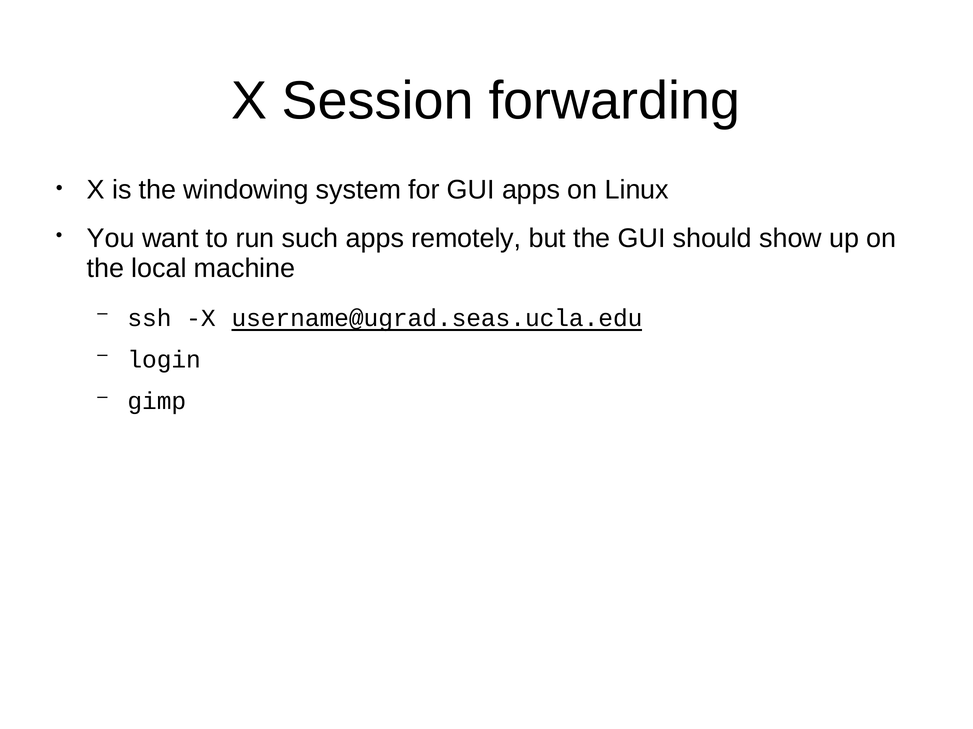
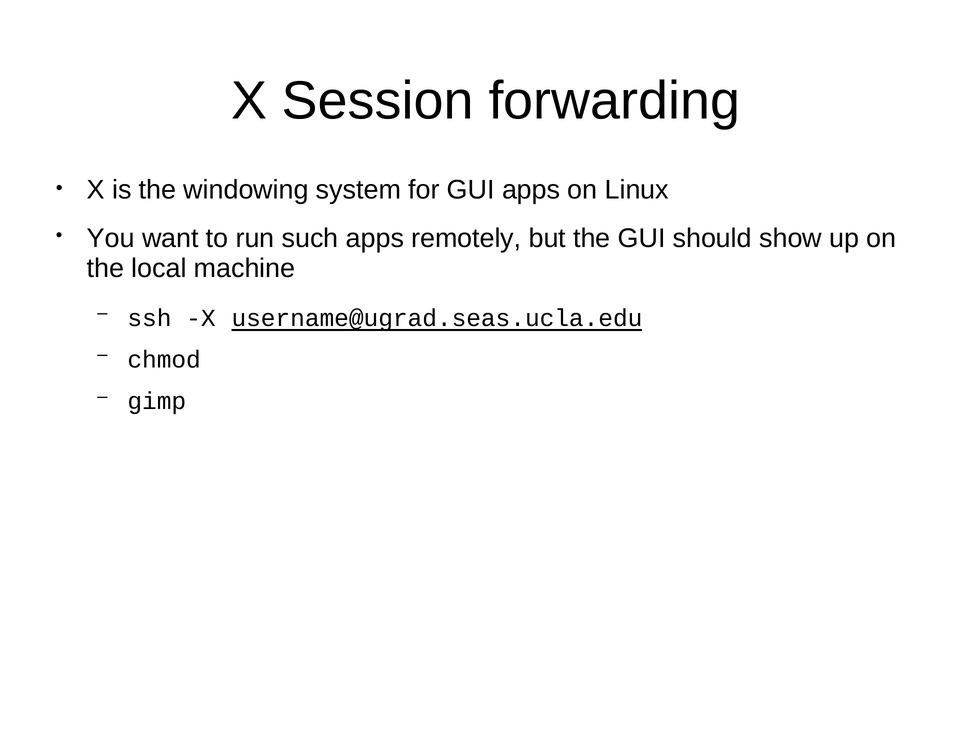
login: login -> chmod
